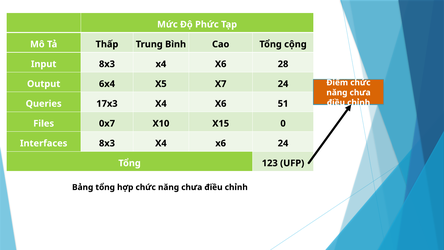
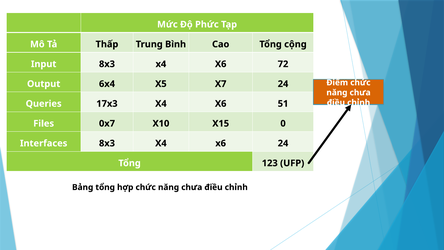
28: 28 -> 72
